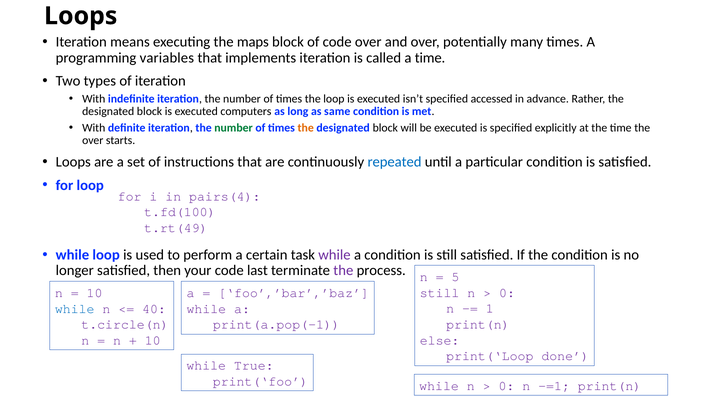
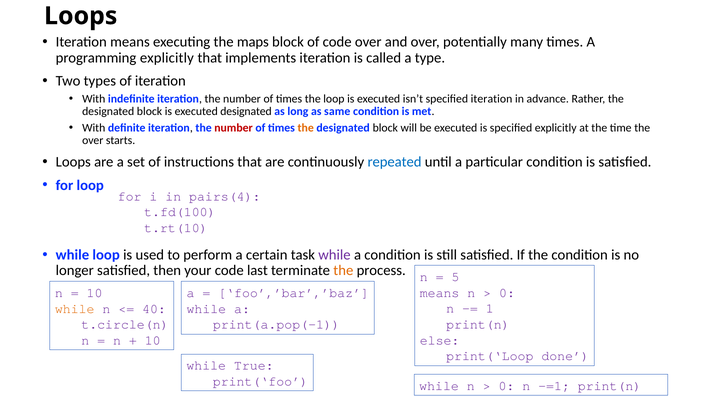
programming variables: variables -> explicitly
a time: time -> type
specified accessed: accessed -> iteration
executed computers: computers -> designated
number at (234, 128) colour: green -> red
t.rt(49: t.rt(49 -> t.rt(10
the at (343, 271) colour: purple -> orange
still at (440, 293): still -> means
while at (75, 309) colour: blue -> orange
